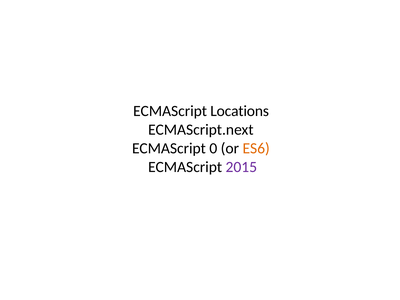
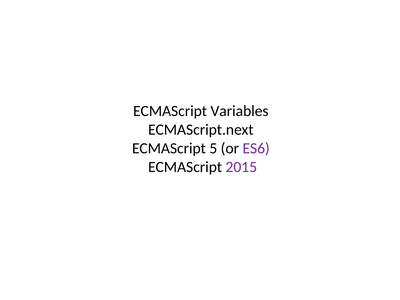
Locations: Locations -> Variables
0: 0 -> 5
ES6 colour: orange -> purple
